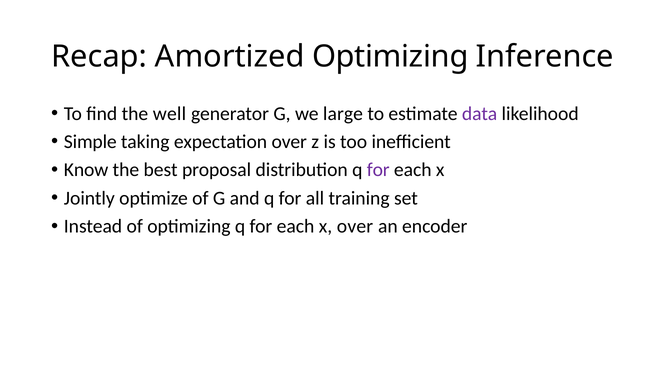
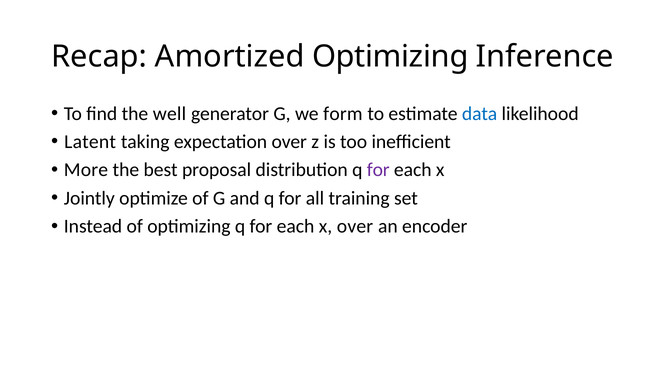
large: large -> form
data colour: purple -> blue
Simple: Simple -> Latent
Know: Know -> More
